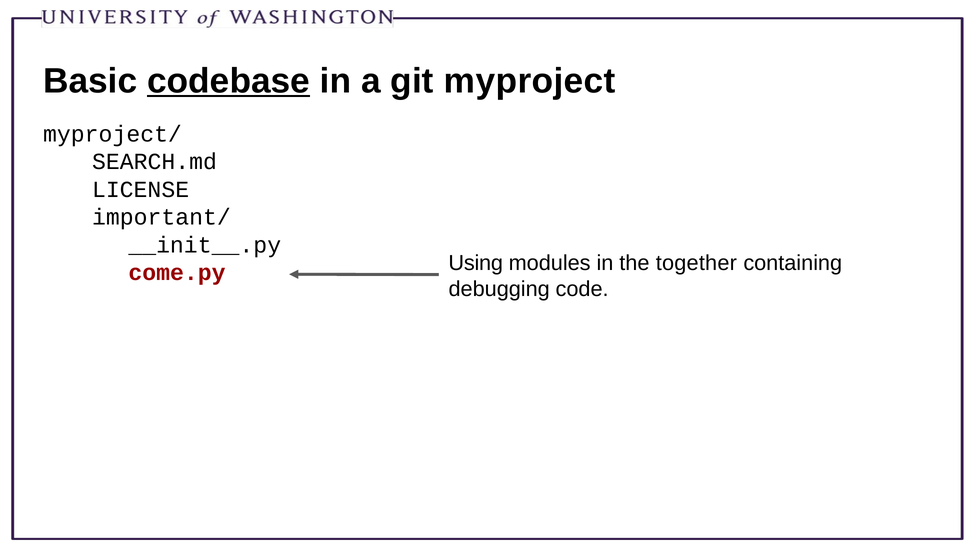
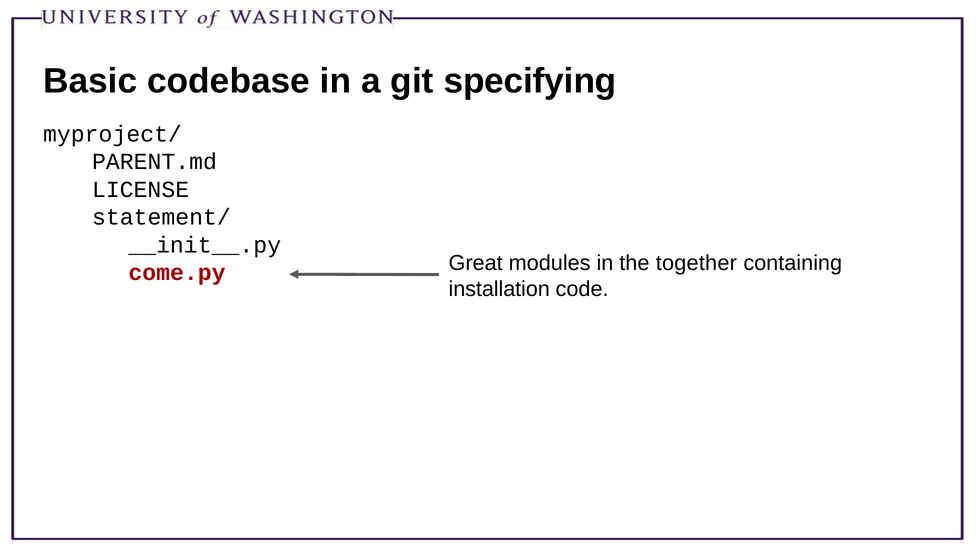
codebase underline: present -> none
myproject: myproject -> specifying
SEARCH.md: SEARCH.md -> PARENT.md
important/: important/ -> statement/
Using: Using -> Great
debugging: debugging -> installation
